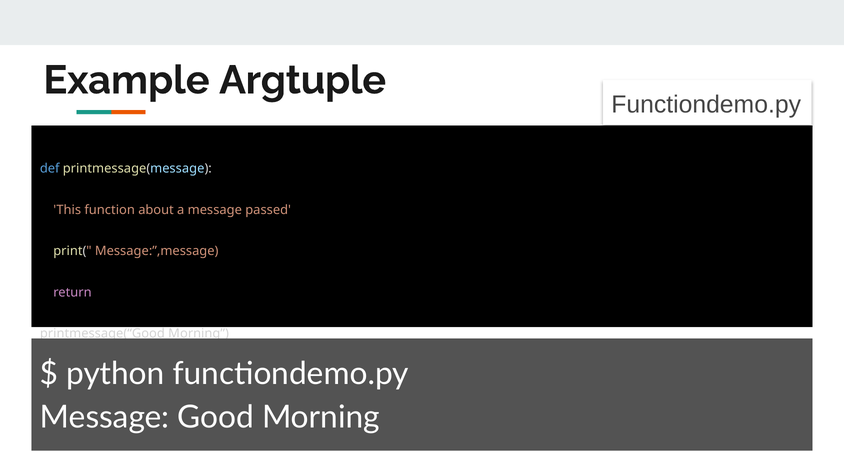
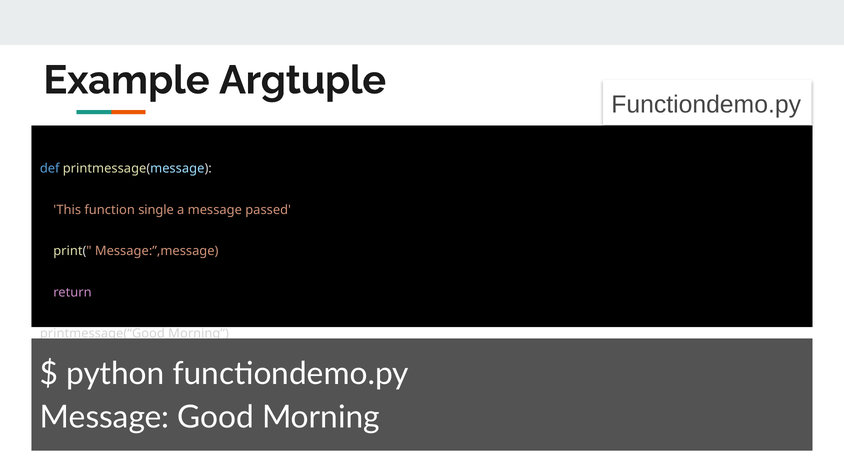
about: about -> single
